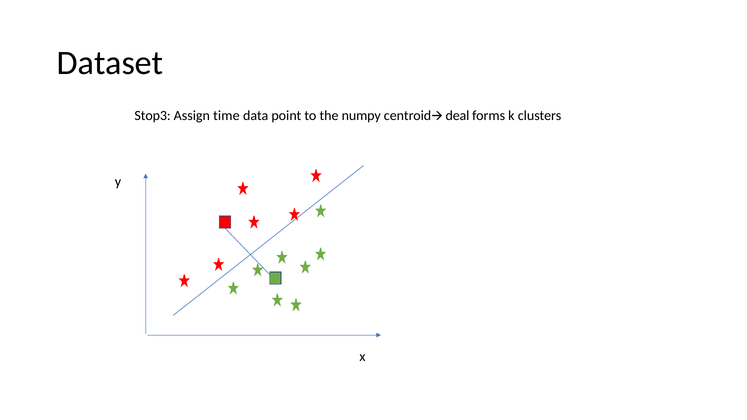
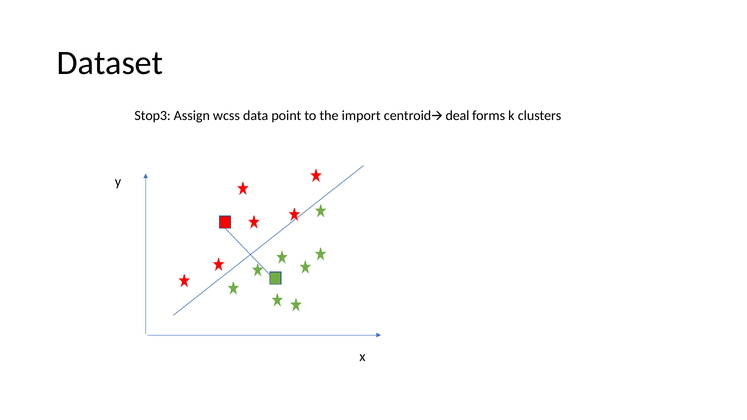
time: time -> wcss
numpy: numpy -> import
